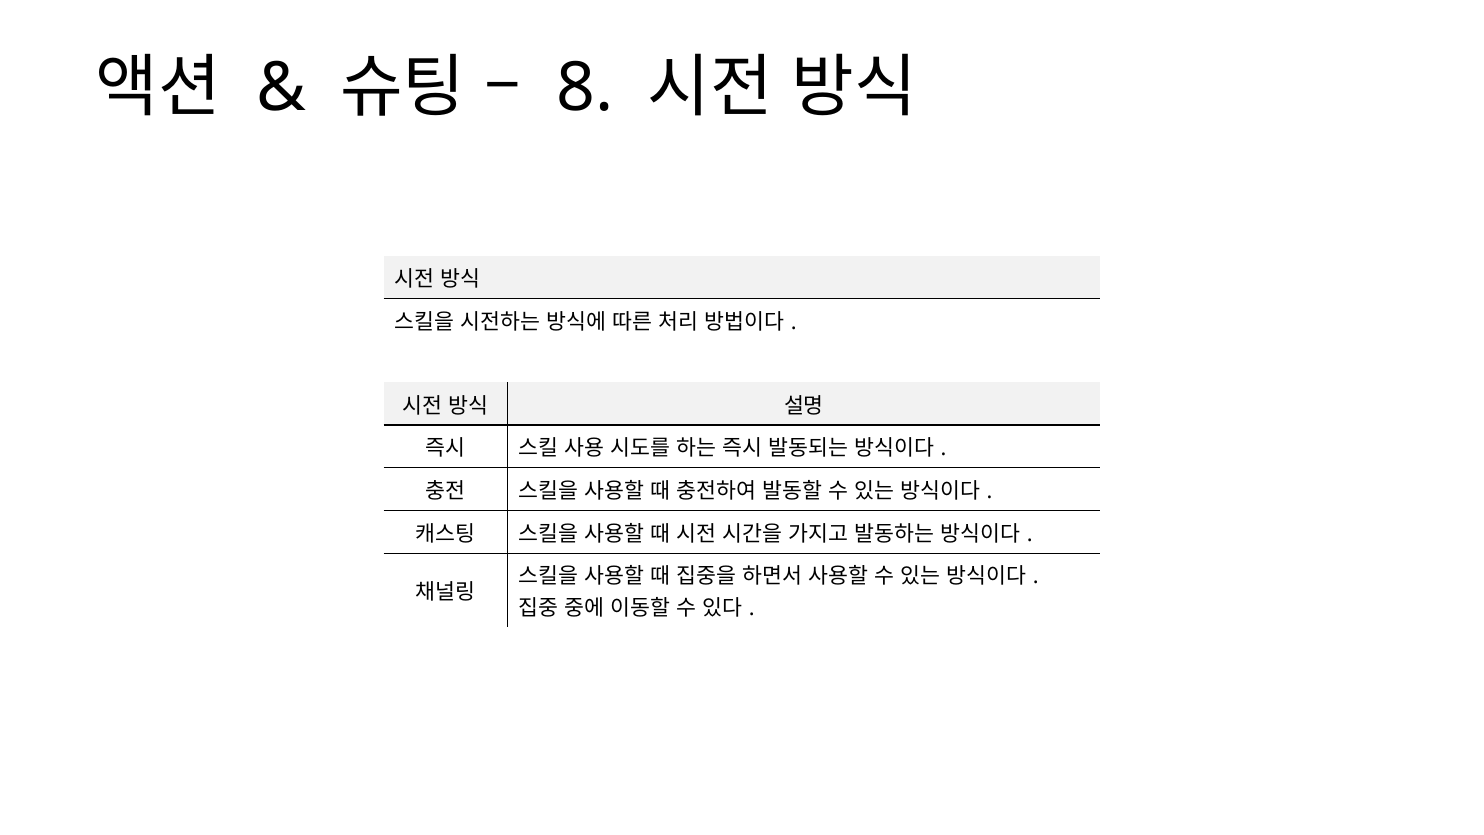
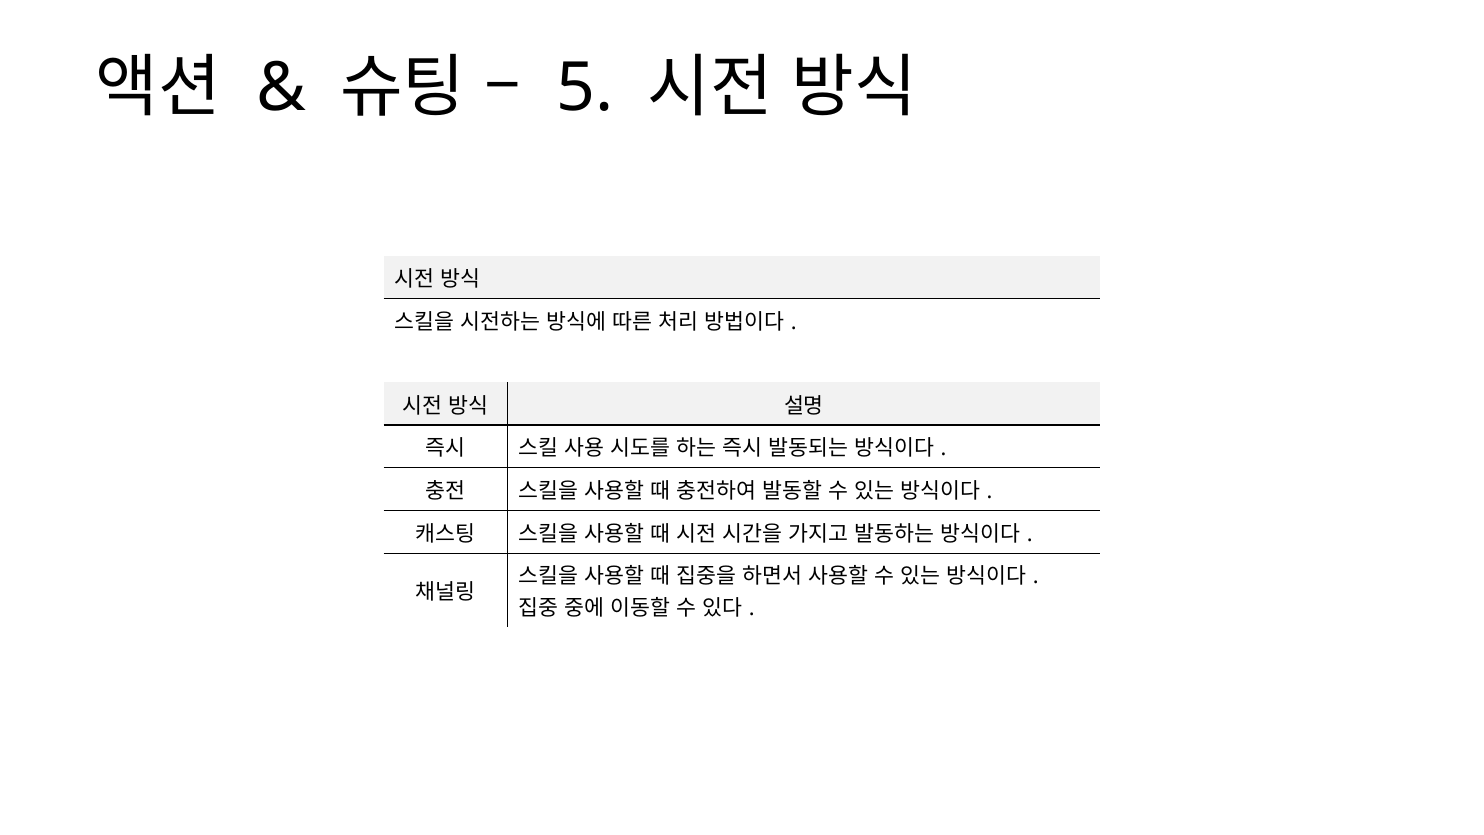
8: 8 -> 5
